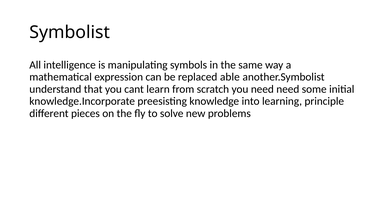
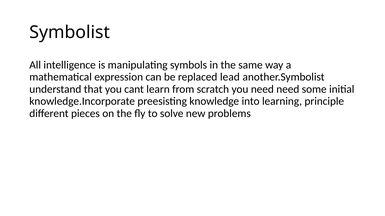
able: able -> lead
